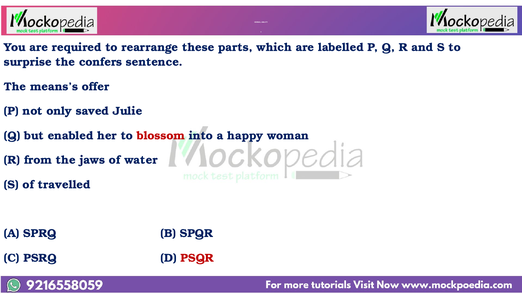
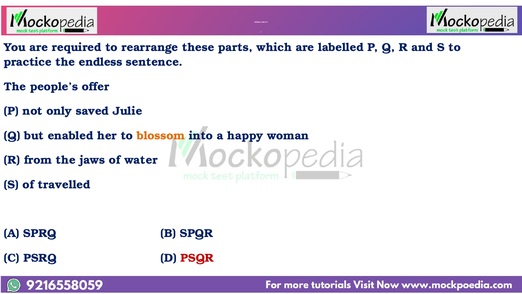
surprise: surprise -> practice
confers: confers -> endless
means’s: means’s -> people’s
blossom colour: red -> orange
